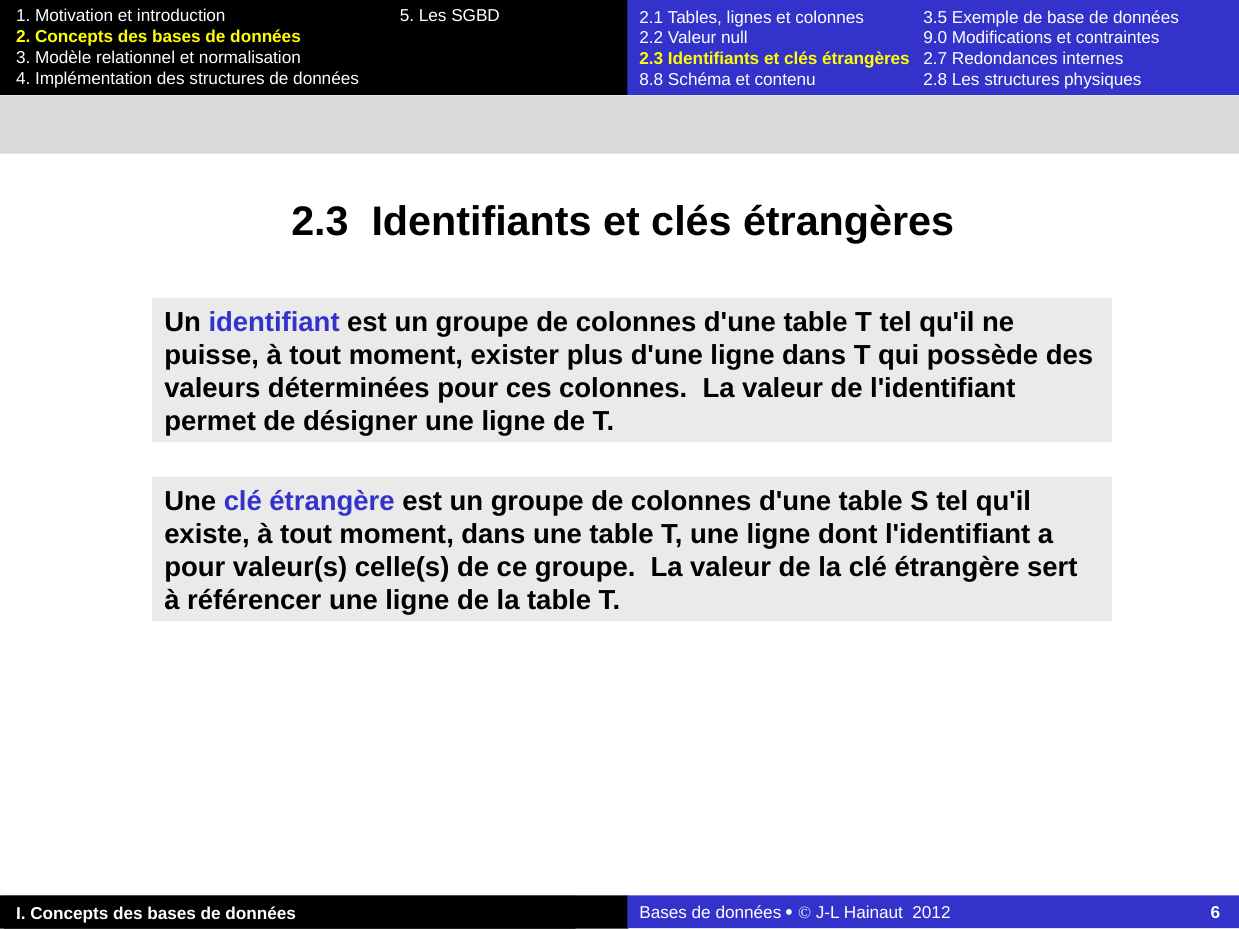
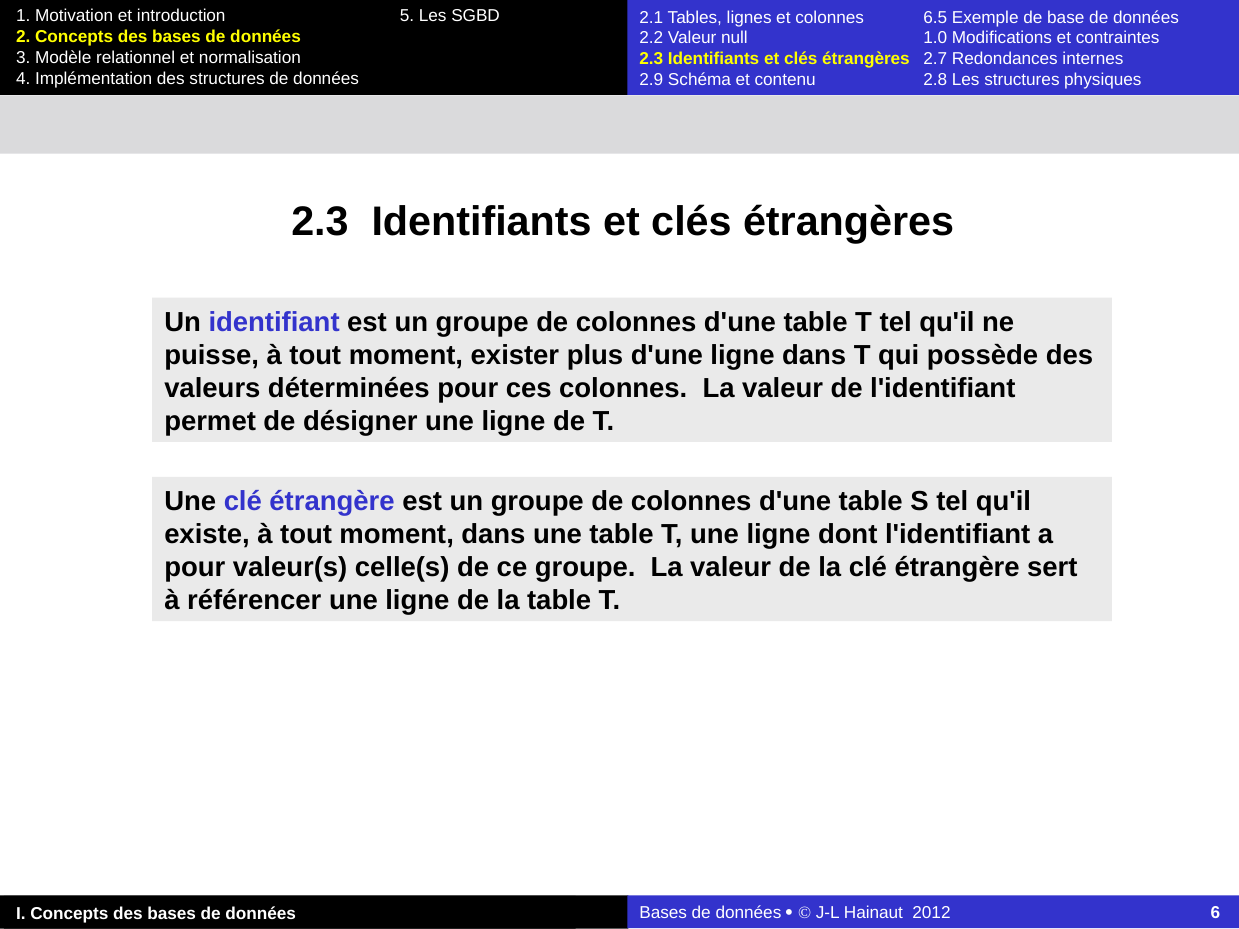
3.5: 3.5 -> 6.5
9.0: 9.0 -> 1.0
8.8: 8.8 -> 2.9
